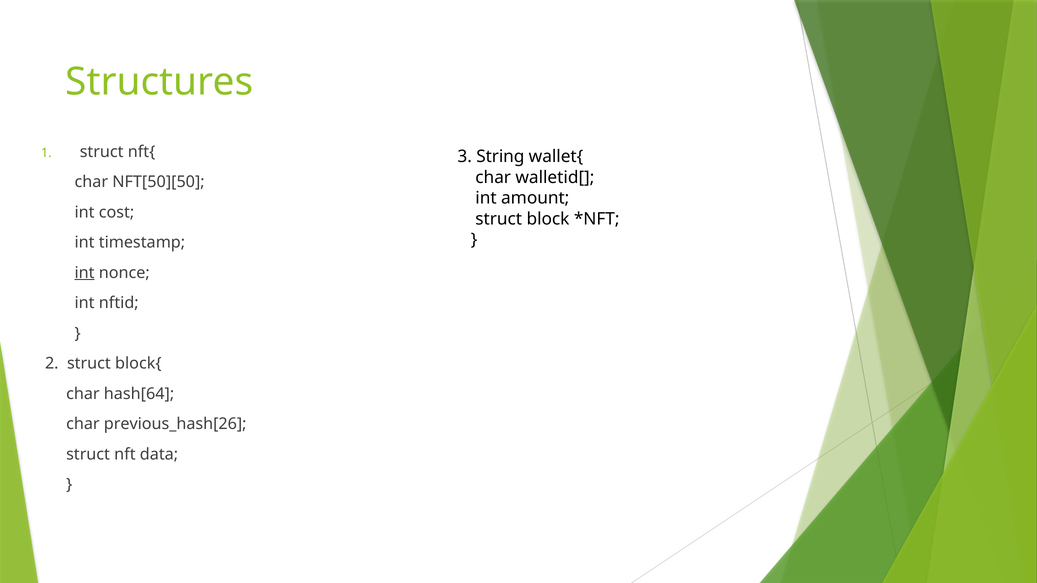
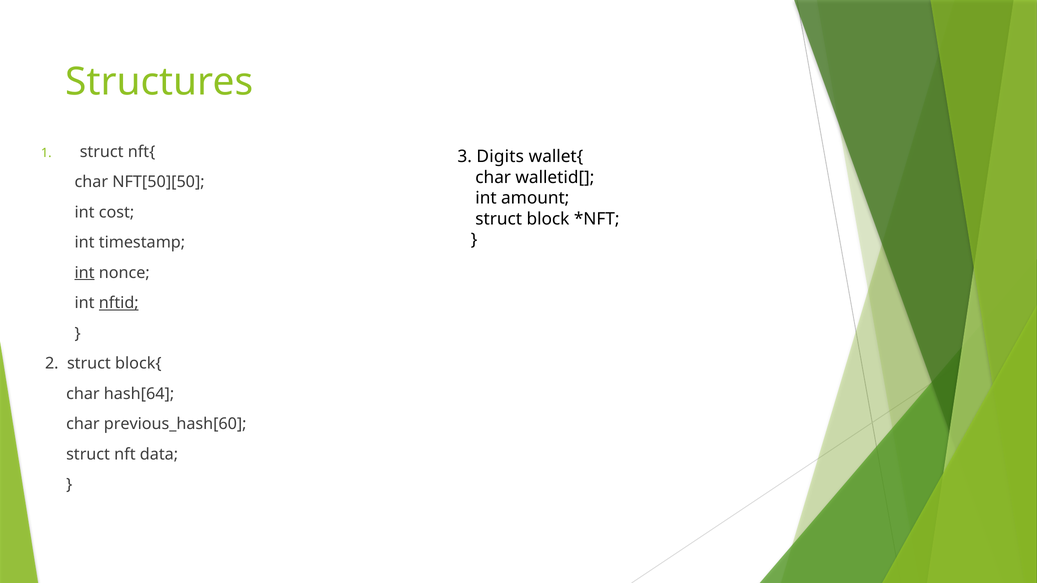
String: String -> Digits
nftid underline: none -> present
previous_hash[26: previous_hash[26 -> previous_hash[60
